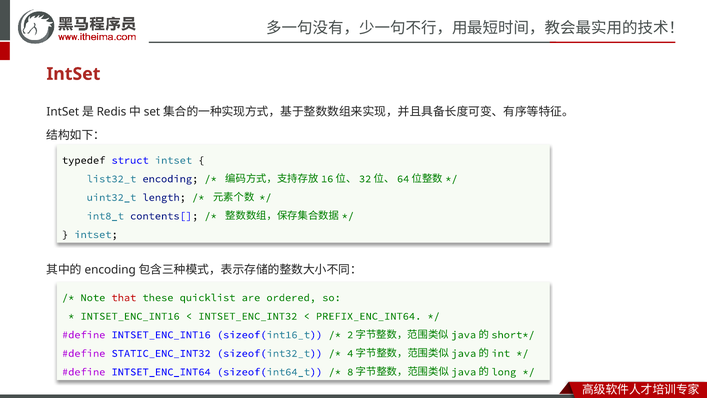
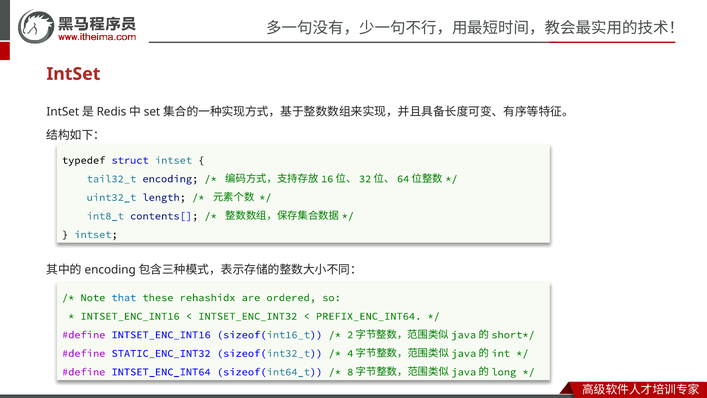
list32_t: list32_t -> tail32_t
that colour: red -> blue
quicklist: quicklist -> rehashidx
